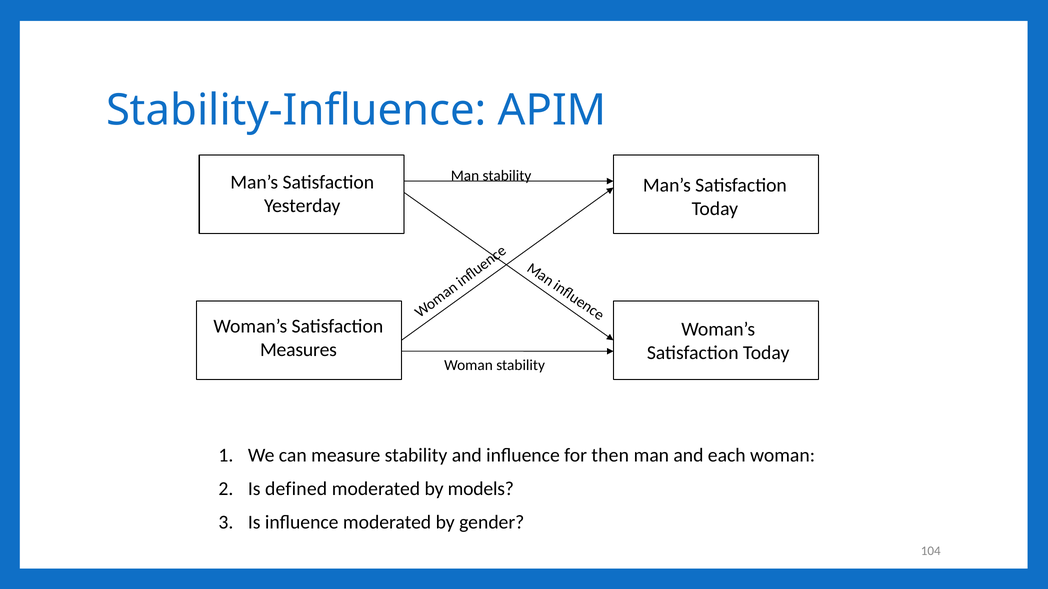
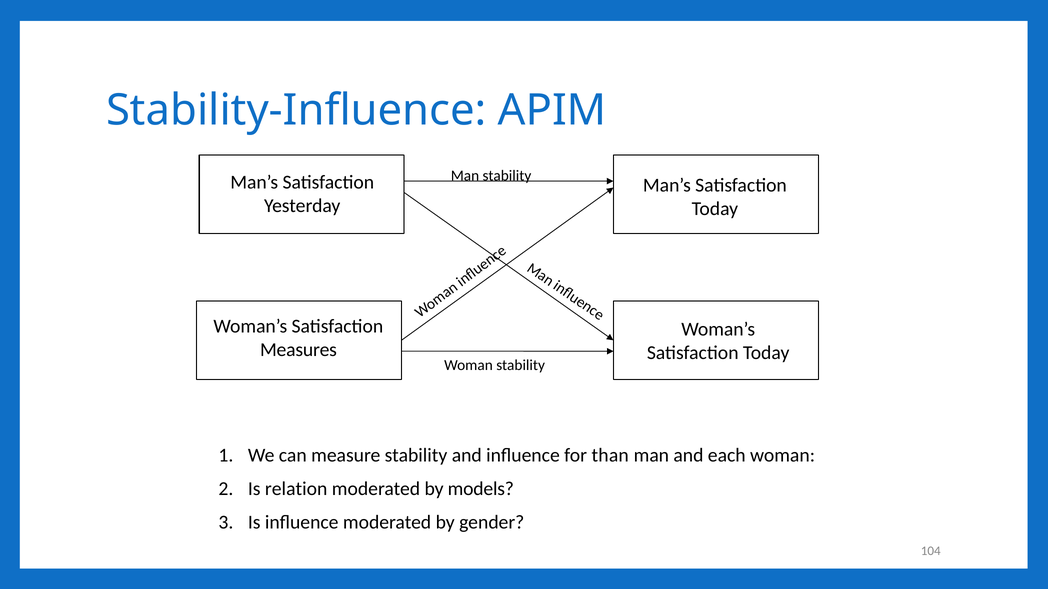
then: then -> than
defined: defined -> relation
